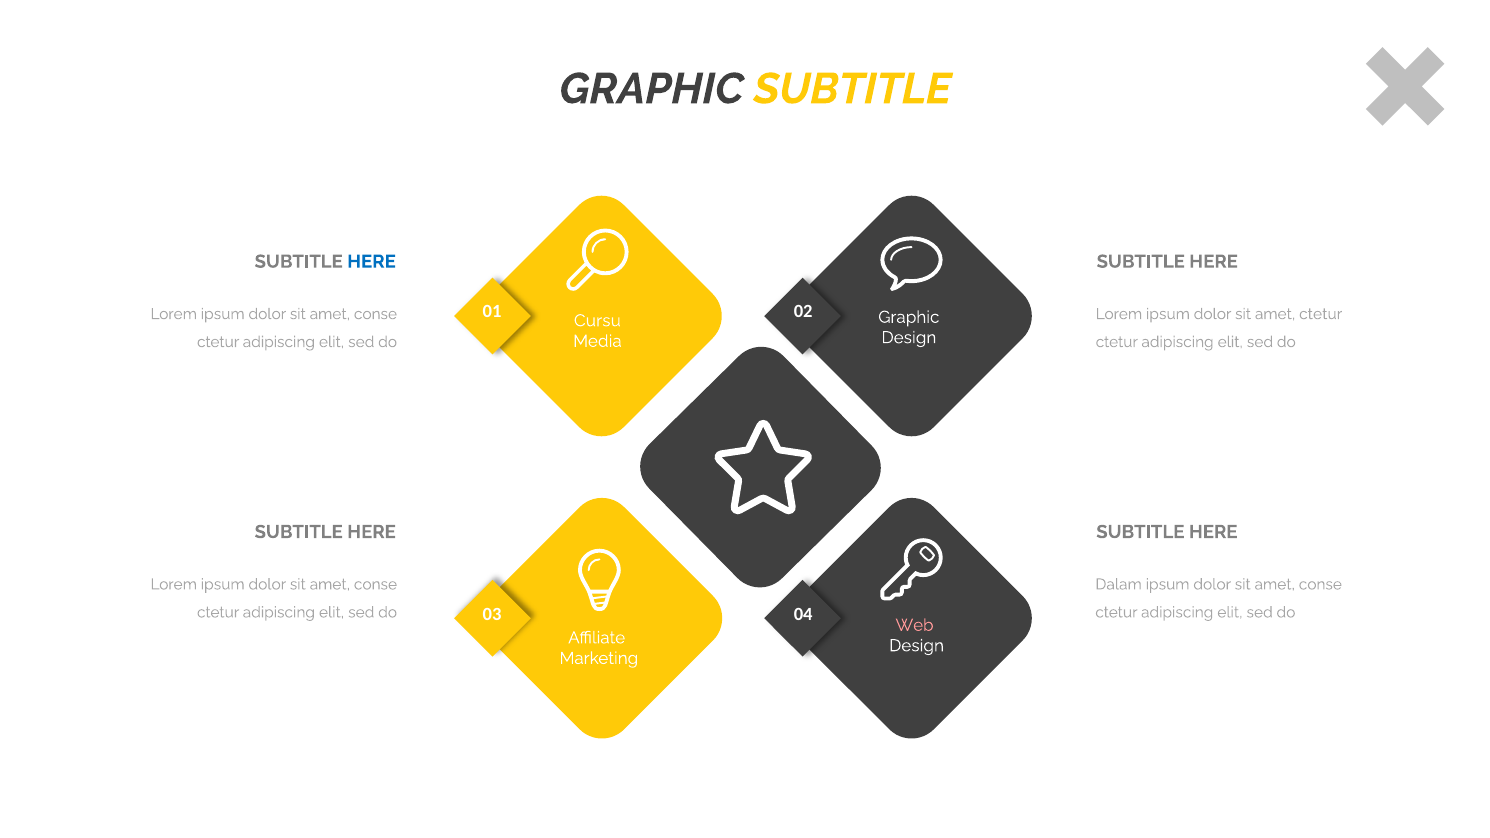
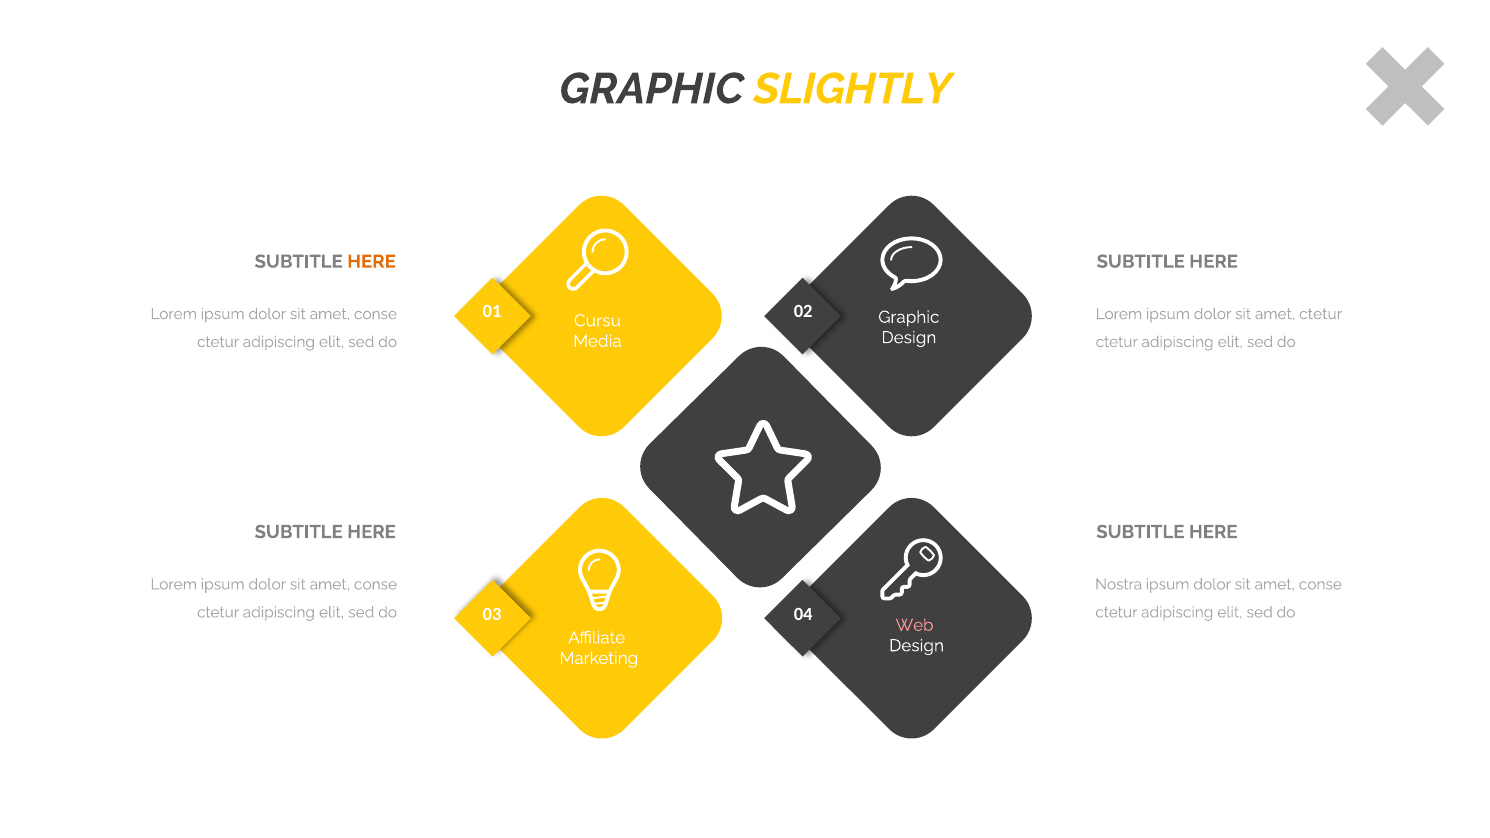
GRAPHIC SUBTITLE: SUBTITLE -> SLIGHTLY
HERE at (372, 262) colour: blue -> orange
Dalam: Dalam -> Nostra
